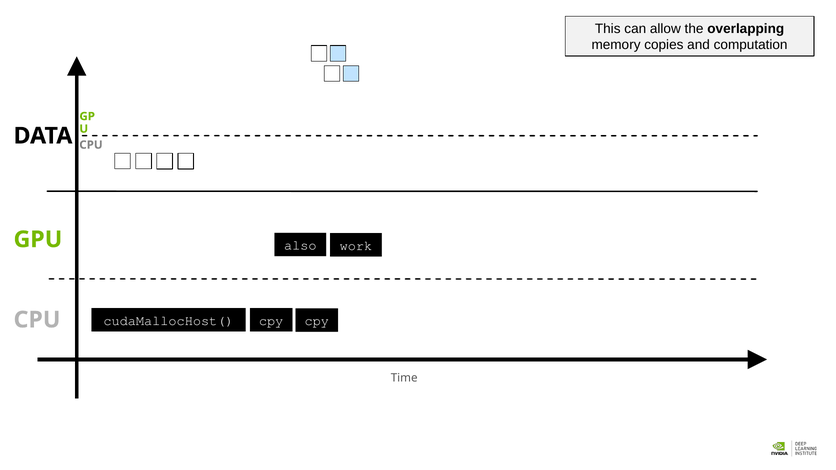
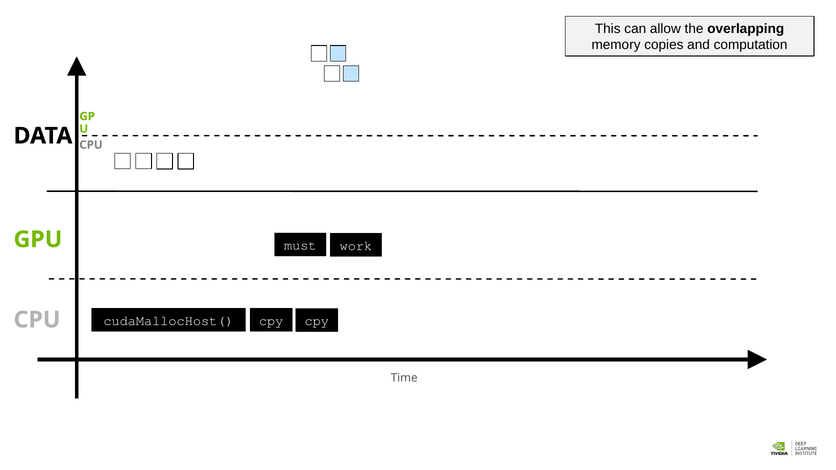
also: also -> must
